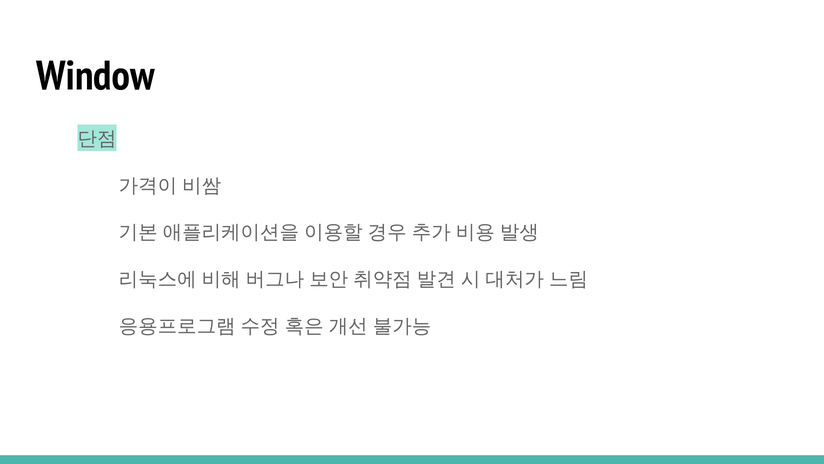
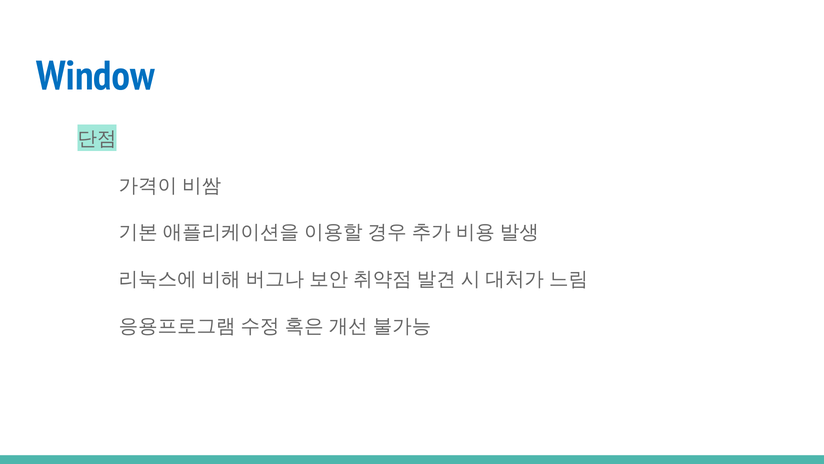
Window colour: black -> blue
